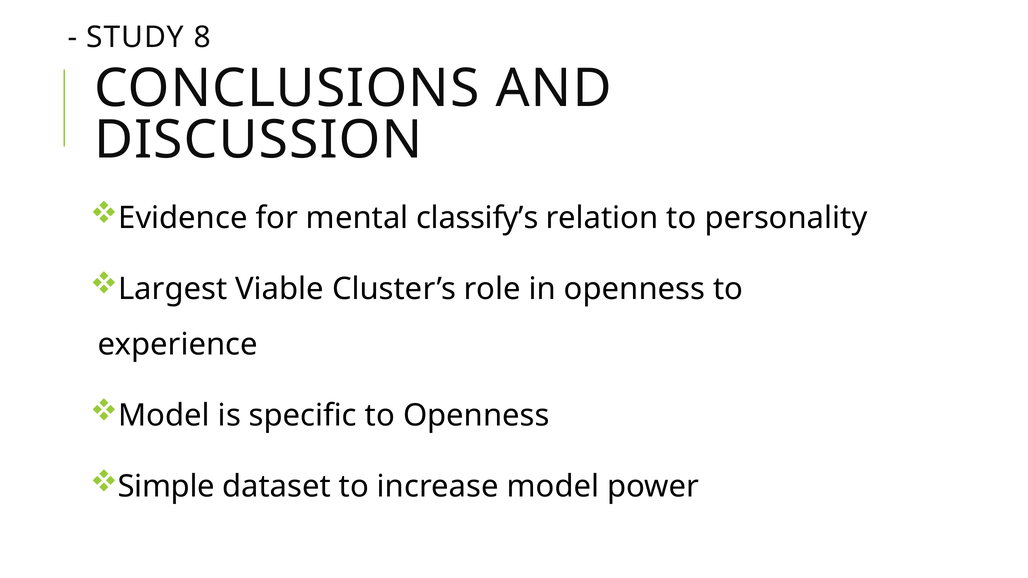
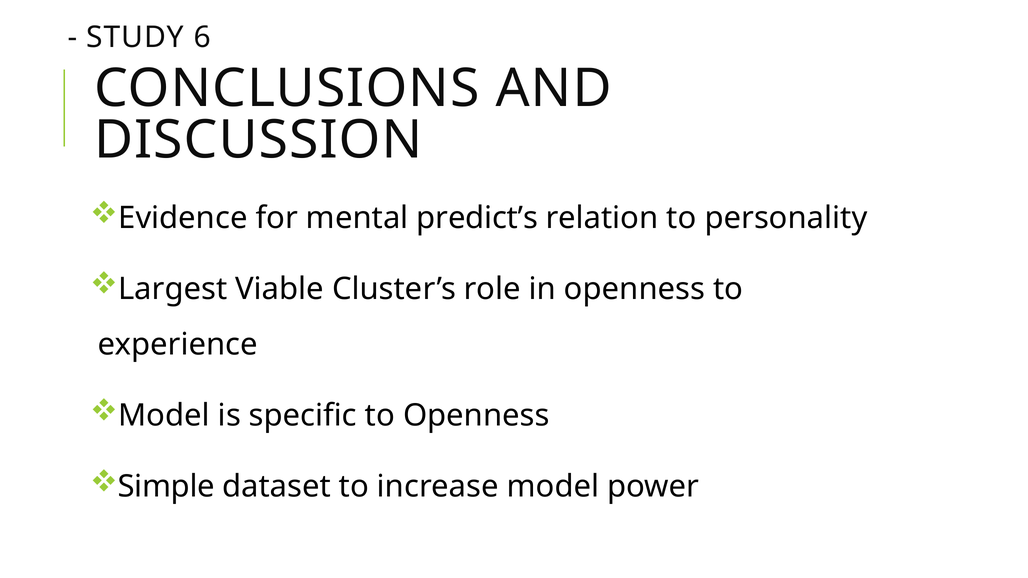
8: 8 -> 6
classify’s: classify’s -> predict’s
